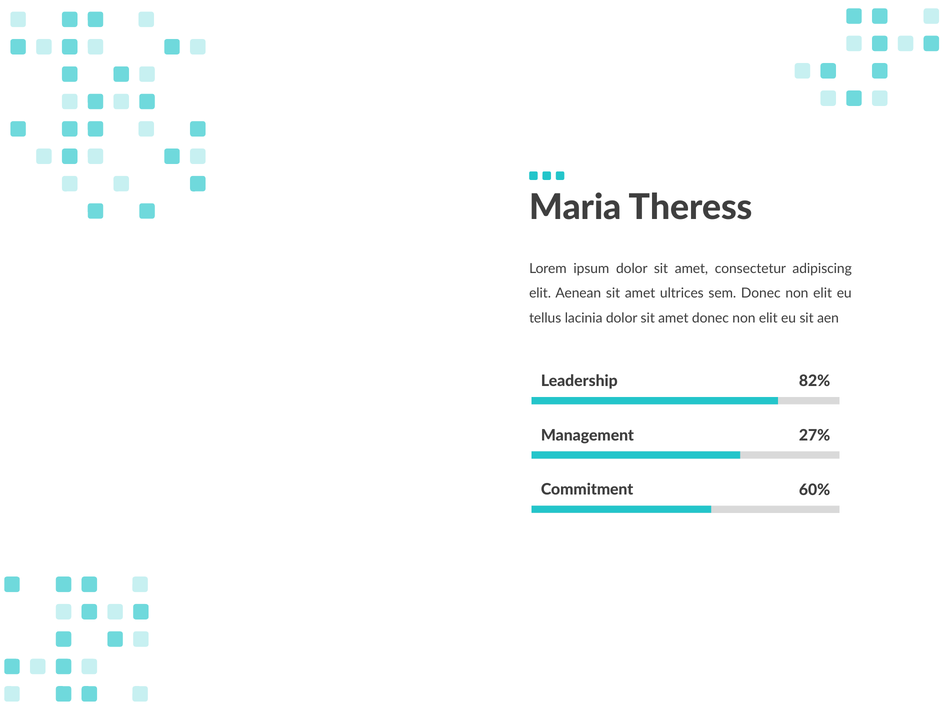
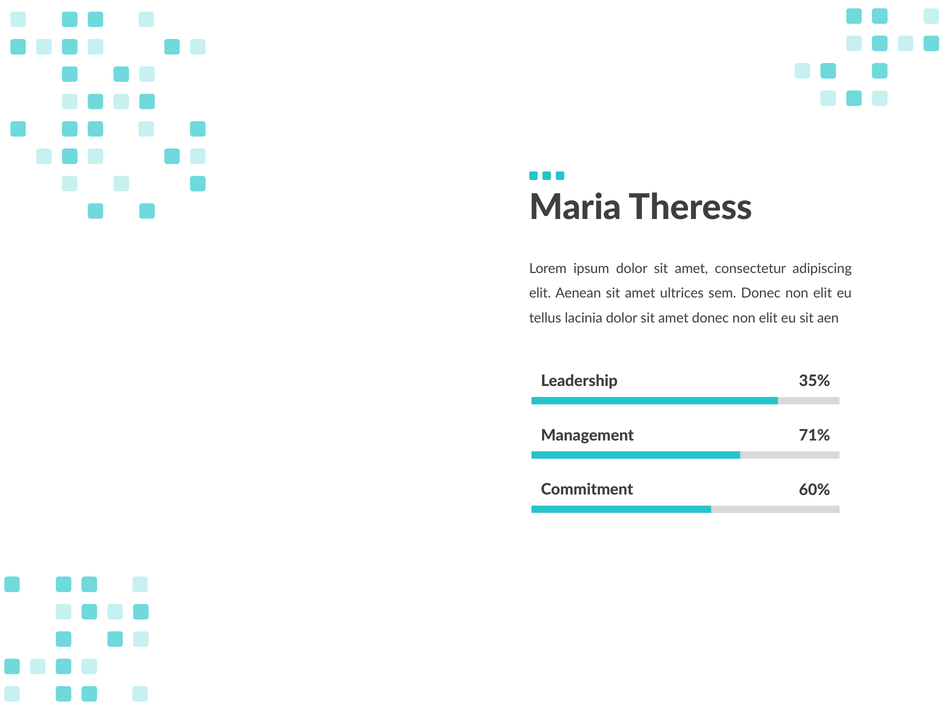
82%: 82% -> 35%
27%: 27% -> 71%
